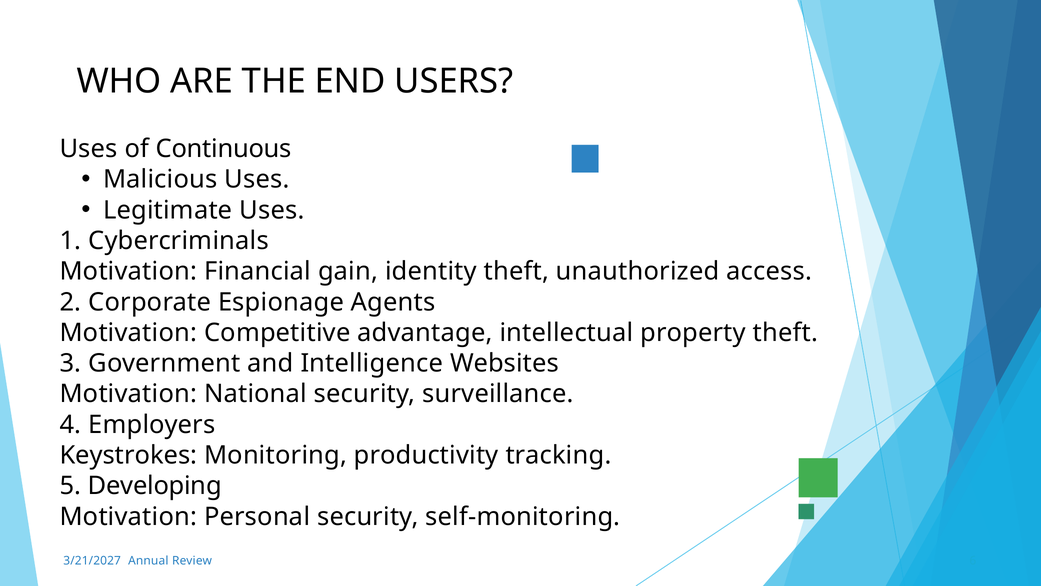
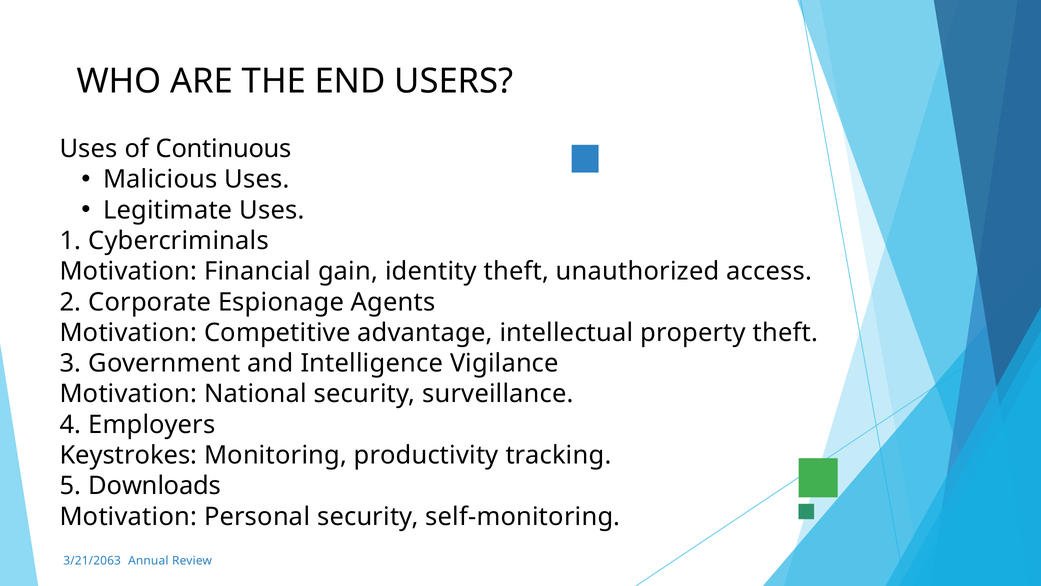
Websites: Websites -> Vigilance
Developing: Developing -> Downloads
3/21/2027: 3/21/2027 -> 3/21/2063
